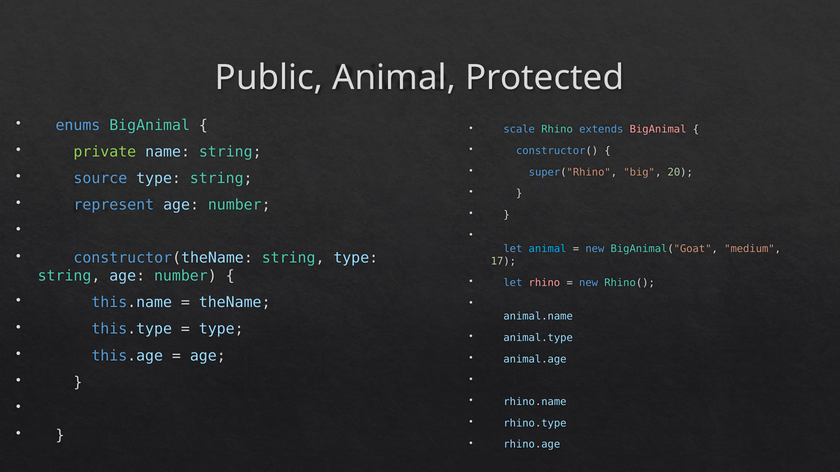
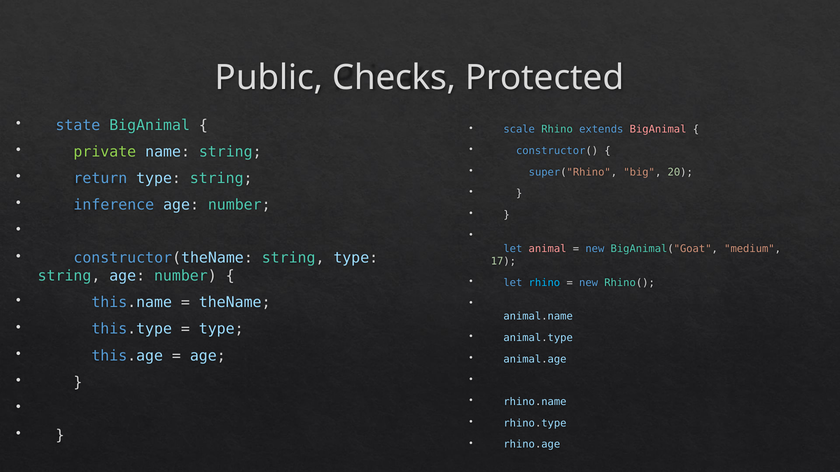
Public Animal: Animal -> Checks
enums: enums -> state
source: source -> return
represent: represent -> inference
animal at (548, 249) colour: light blue -> pink
rhino at (544, 283) colour: pink -> light blue
